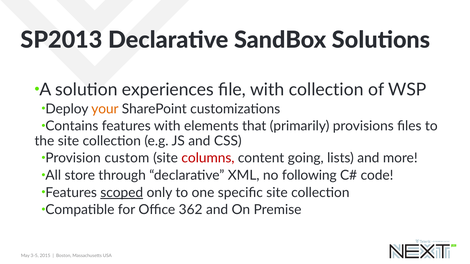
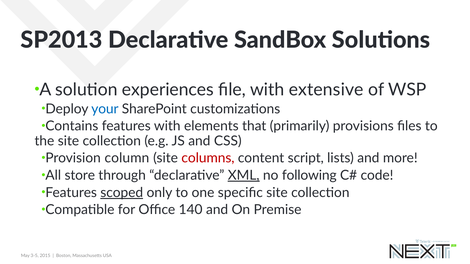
with collection: collection -> extensive
your colour: orange -> blue
custom: custom -> column
going: going -> script
XML underline: none -> present
362: 362 -> 140
